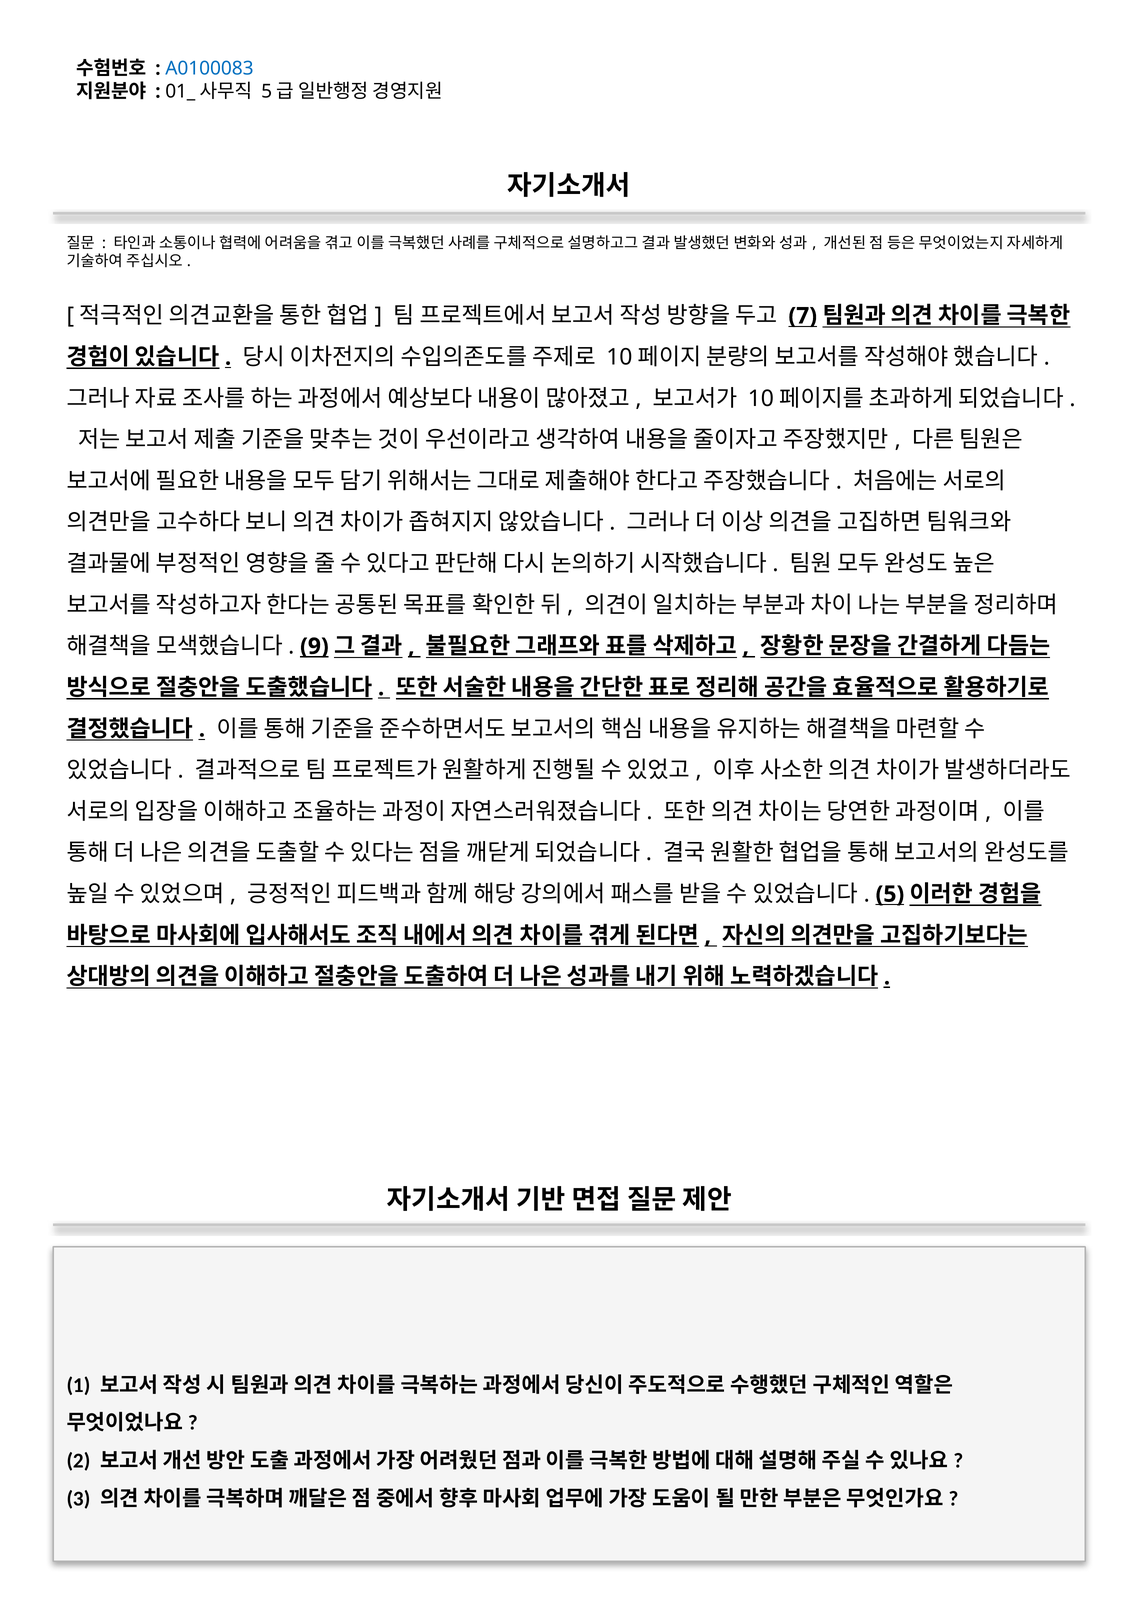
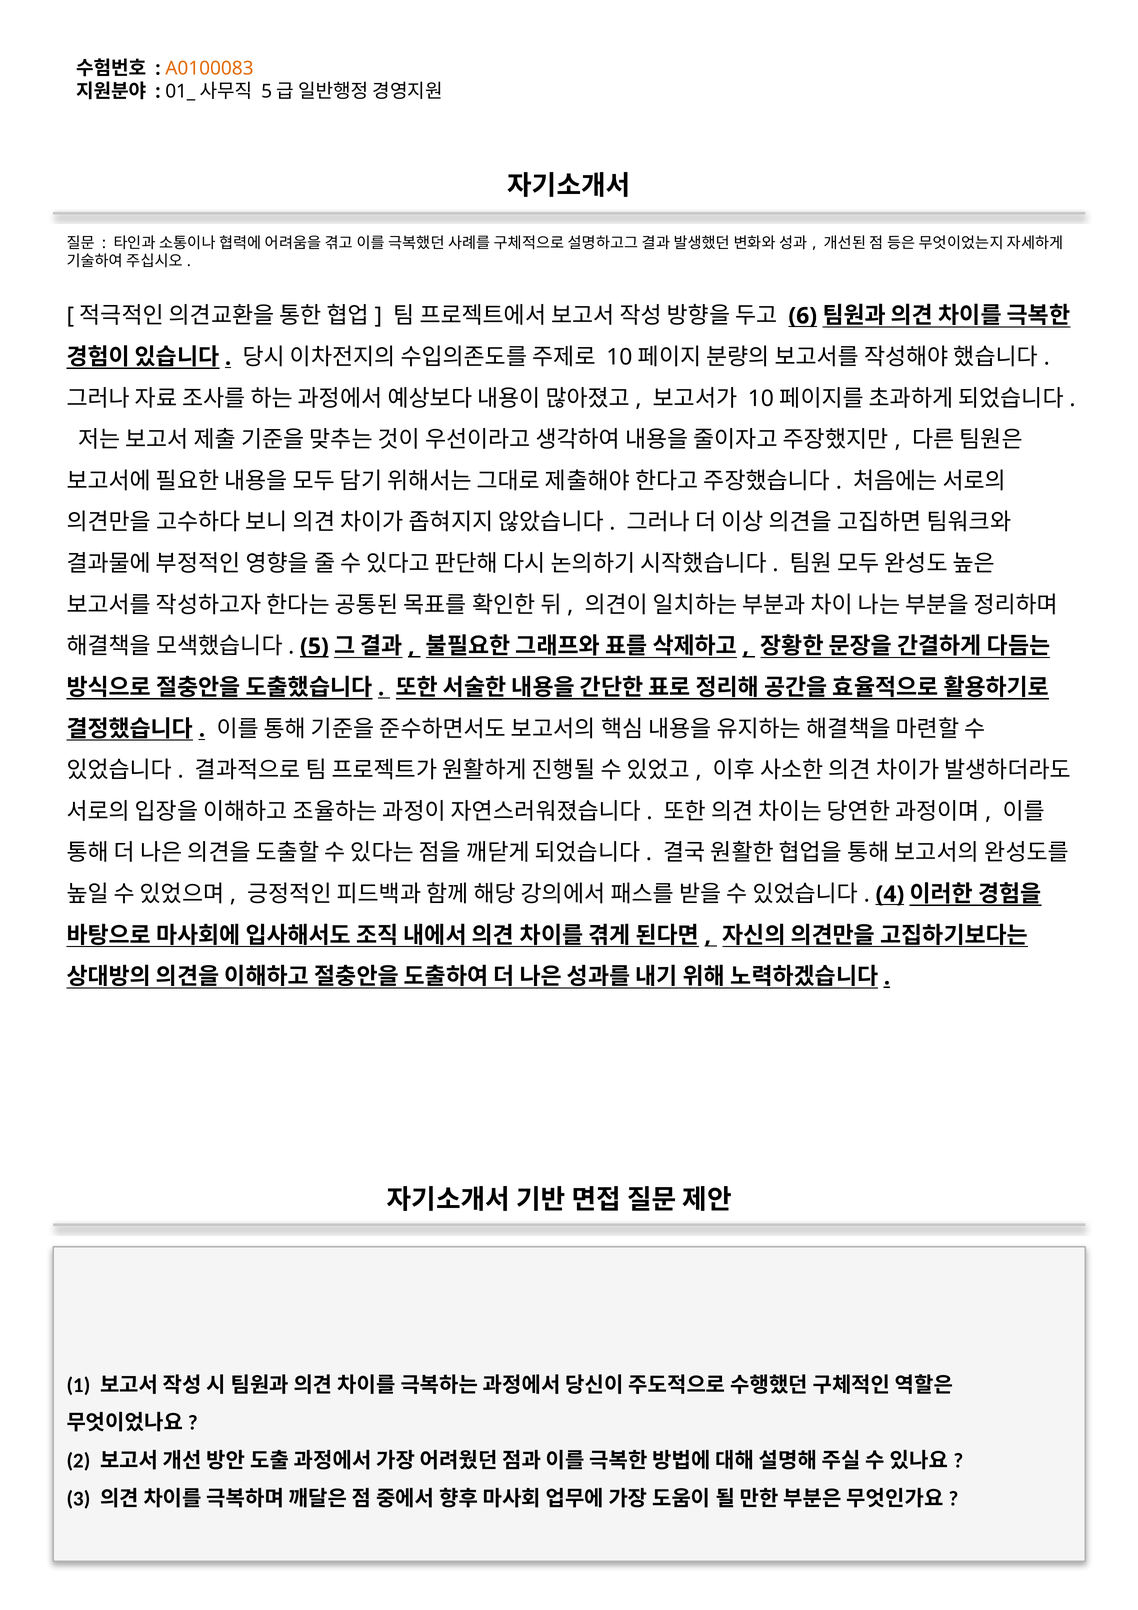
A0100083 colour: blue -> orange
7: 7 -> 6
9: 9 -> 5
5: 5 -> 4
